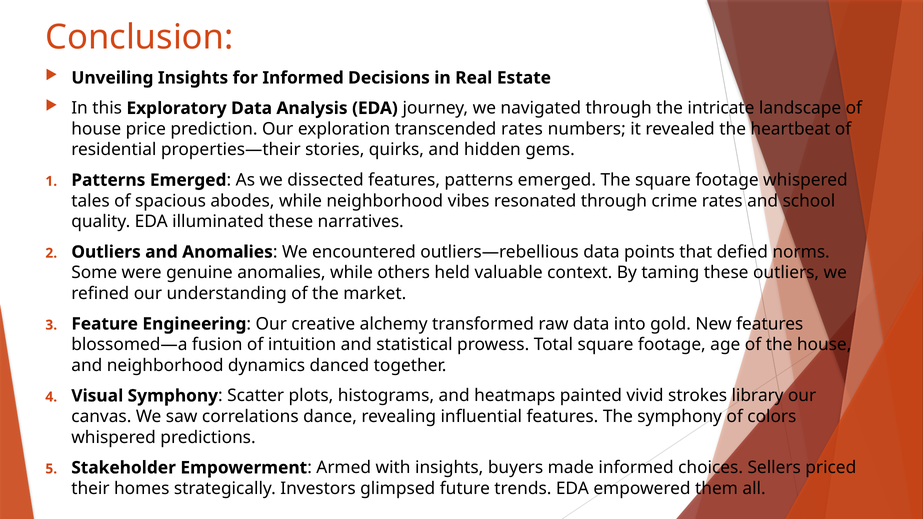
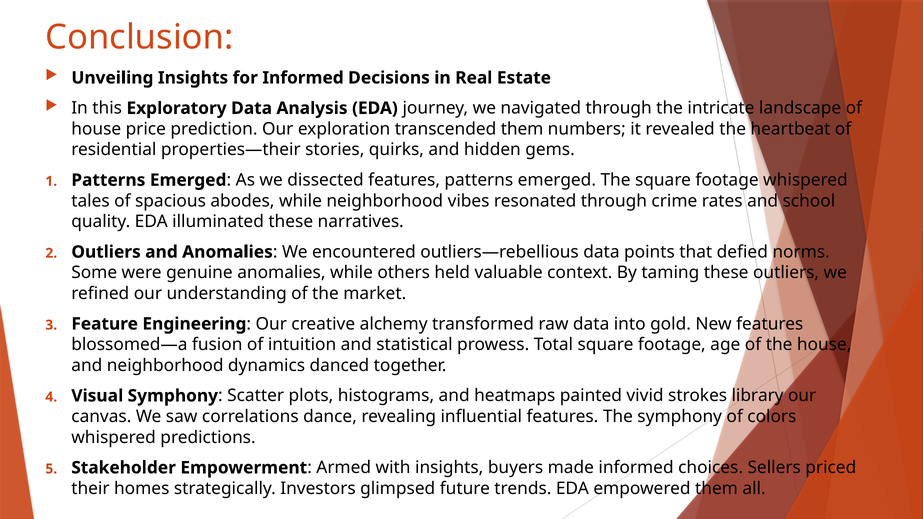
transcended rates: rates -> them
